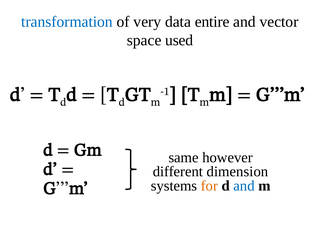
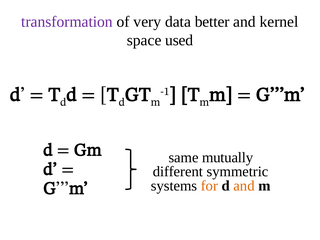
transformation colour: blue -> purple
entire: entire -> better
vector: vector -> kernel
however: however -> mutually
dimension: dimension -> symmetric
and at (244, 186) colour: blue -> orange
